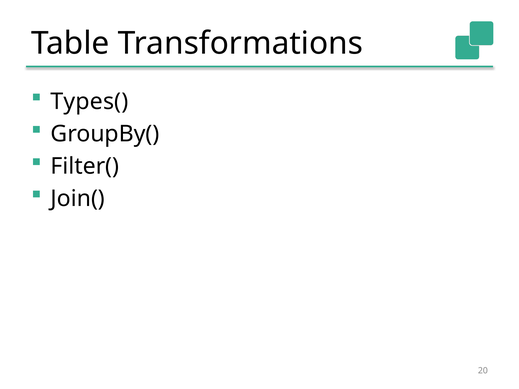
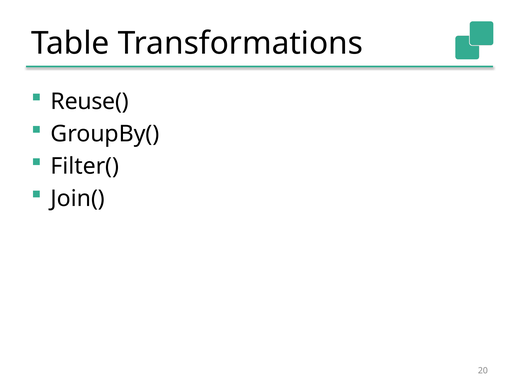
Types(: Types( -> Reuse(
